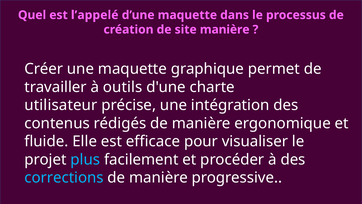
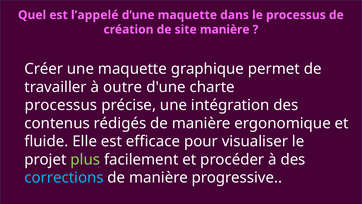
outils: outils -> outre
utilisateur at (61, 105): utilisateur -> processus
plus colour: light blue -> light green
